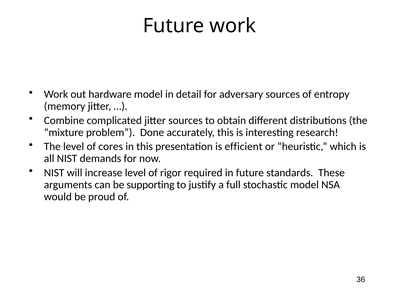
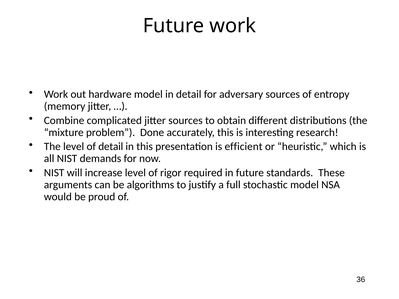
of cores: cores -> detail
supporting: supporting -> algorithms
